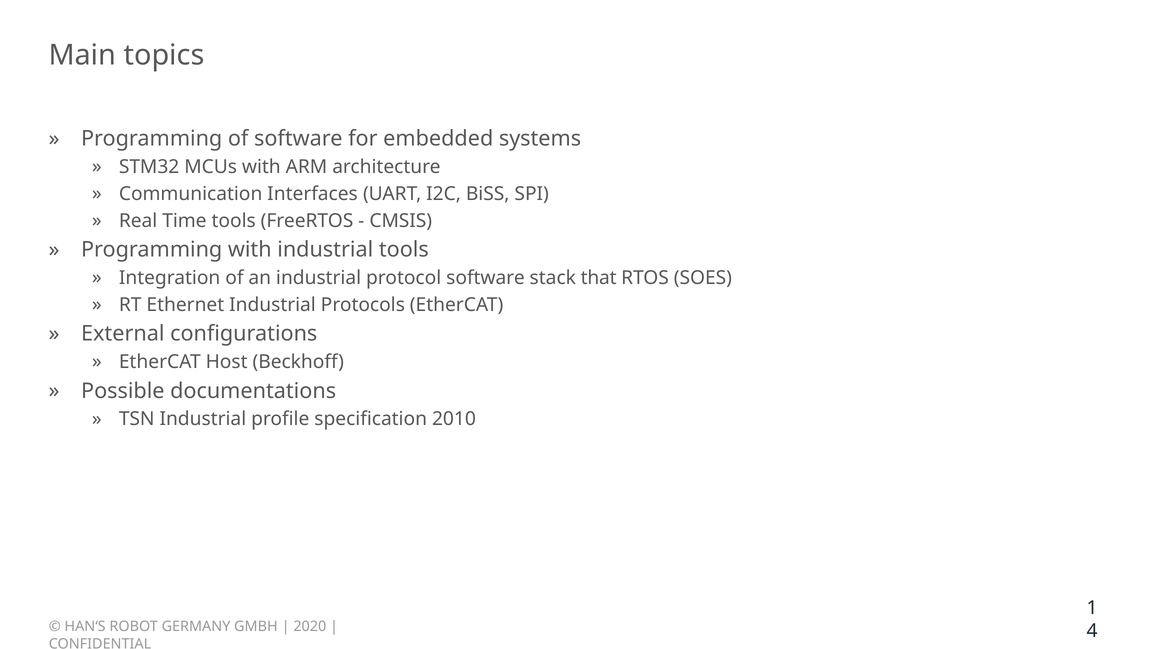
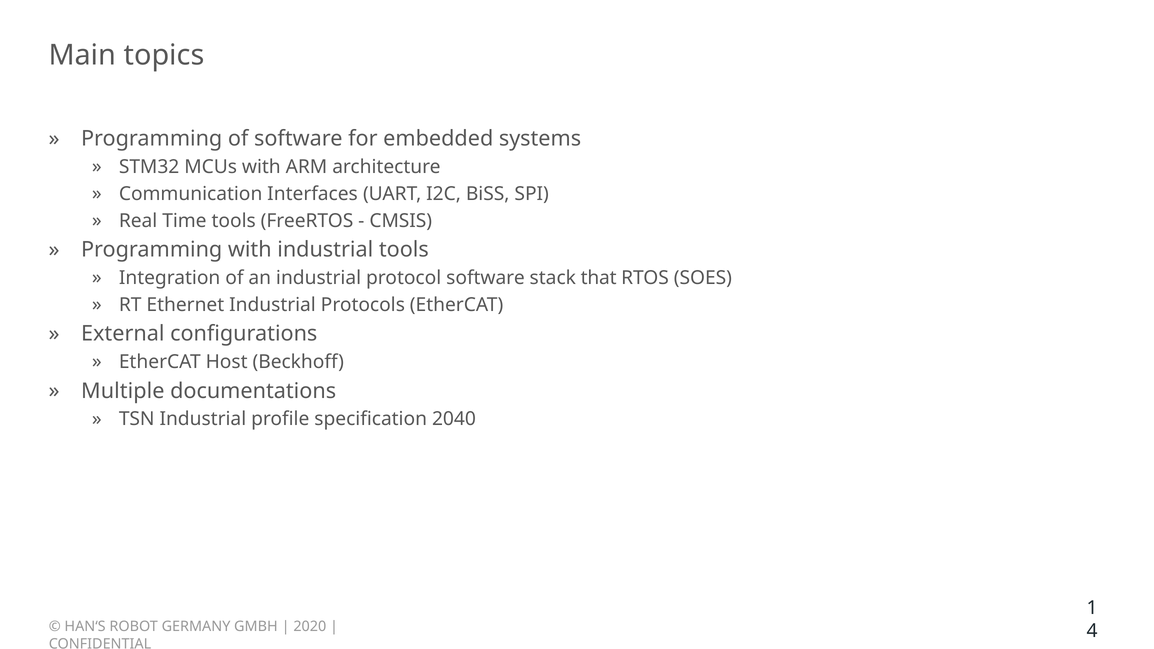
Possible: Possible -> Multiple
2010: 2010 -> 2040
